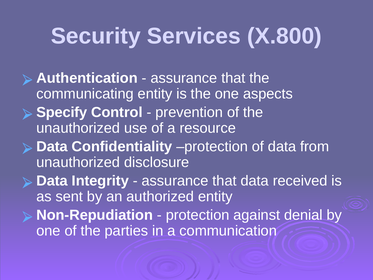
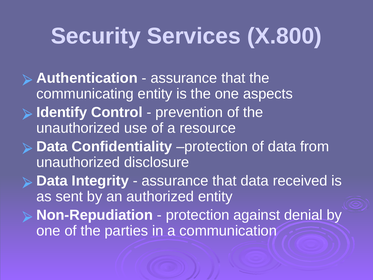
Specify: Specify -> Identify
